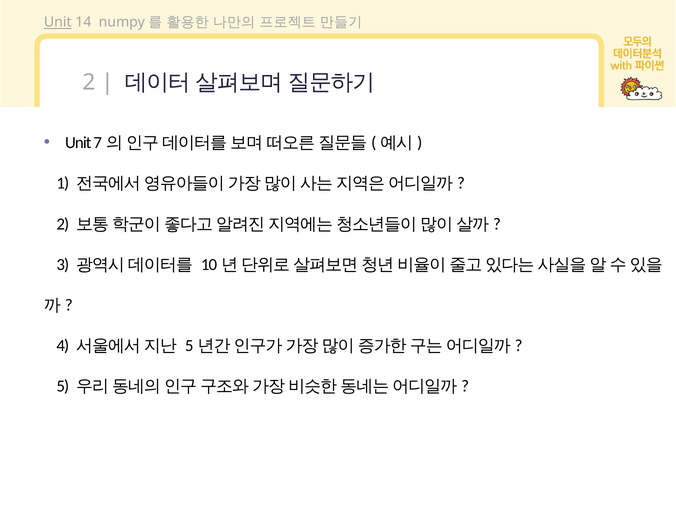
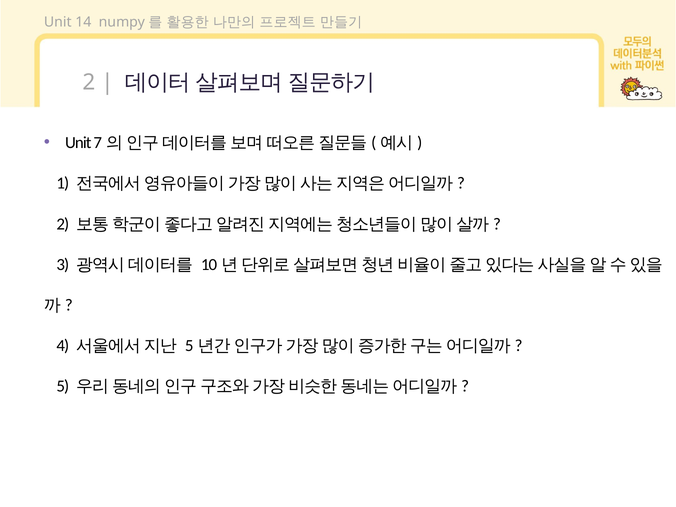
Unit at (58, 22) underline: present -> none
